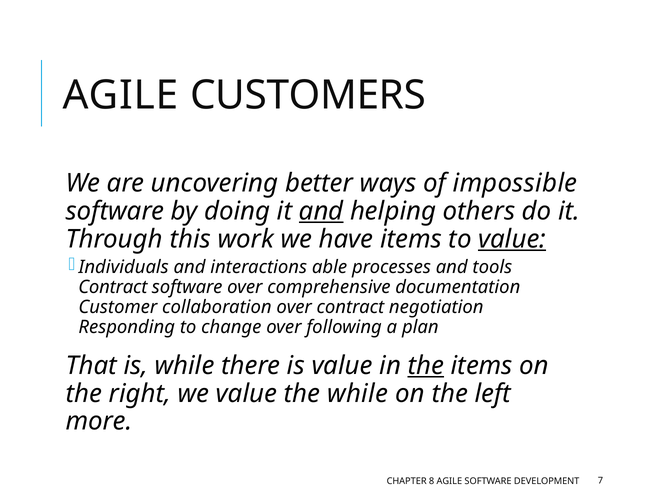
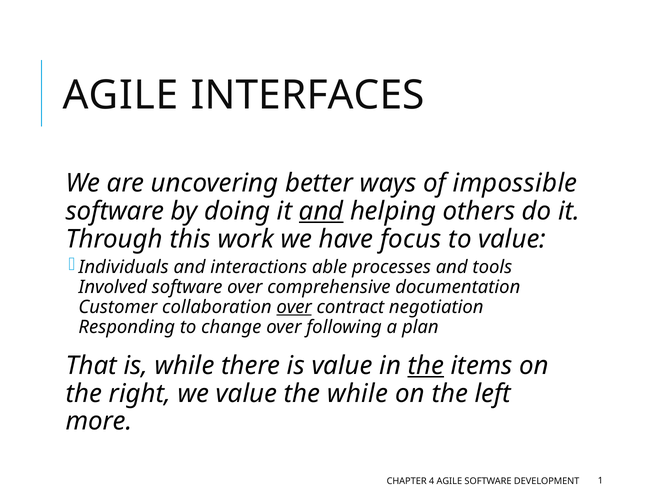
CUSTOMERS: CUSTOMERS -> INTERFACES
have items: items -> focus
value at (512, 239) underline: present -> none
Contract at (113, 287): Contract -> Involved
over at (294, 307) underline: none -> present
8: 8 -> 4
7: 7 -> 1
